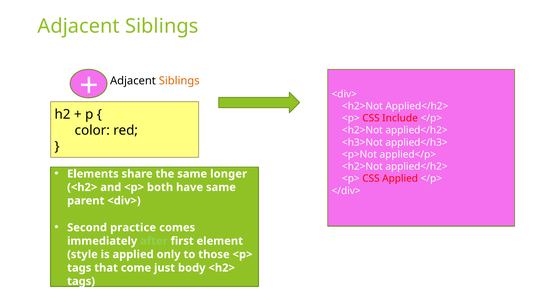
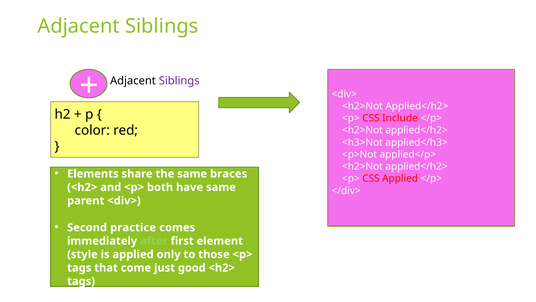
Siblings at (179, 81) colour: orange -> purple
longer: longer -> braces
body: body -> good
